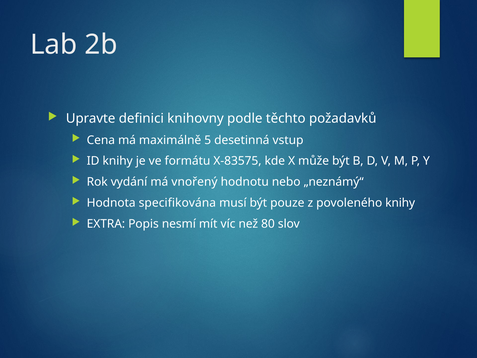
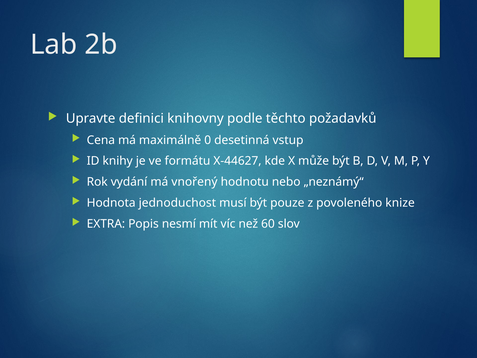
5: 5 -> 0
X-83575: X-83575 -> X-44627
specifikována: specifikována -> jednoduchost
povoleného knihy: knihy -> knize
80: 80 -> 60
